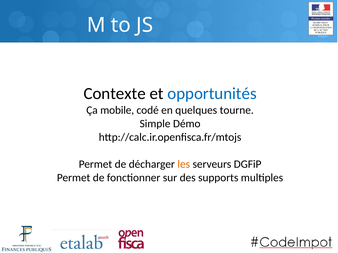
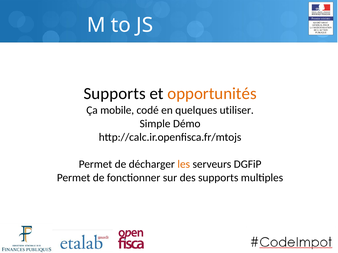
Contexte at (115, 94): Contexte -> Supports
opportunités colour: blue -> orange
tourne: tourne -> utiliser
